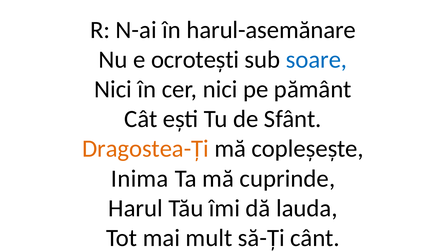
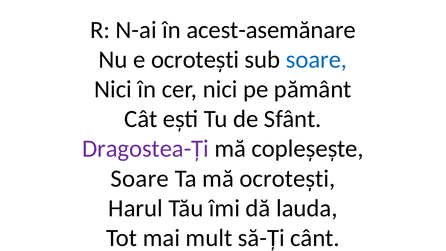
harul-asemănare: harul-asemănare -> acest-asemănare
Dragostea-Ți colour: orange -> purple
Inima at (140, 178): Inima -> Soare
mă cuprinde: cuprinde -> ocrotești
